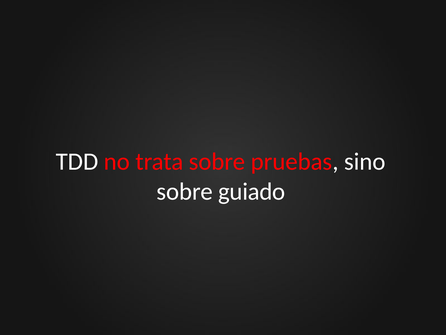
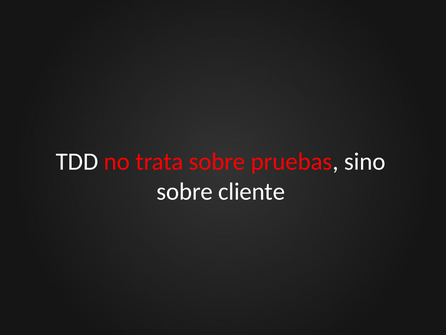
guiado: guiado -> cliente
